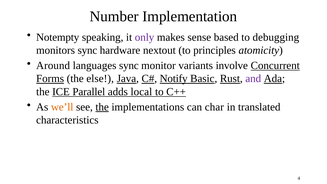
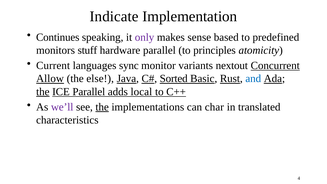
Number: Number -> Indicate
Notempty: Notempty -> Continues
debugging: debugging -> predefined
monitors sync: sync -> stuff
hardware nextout: nextout -> parallel
Around: Around -> Current
involve: involve -> nextout
Forms: Forms -> Allow
Notify: Notify -> Sorted
and colour: purple -> blue
the at (43, 92) underline: none -> present
we’ll colour: orange -> purple
